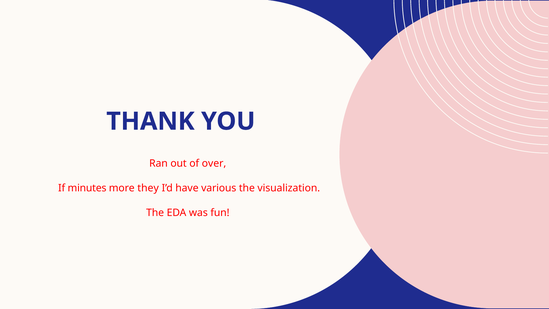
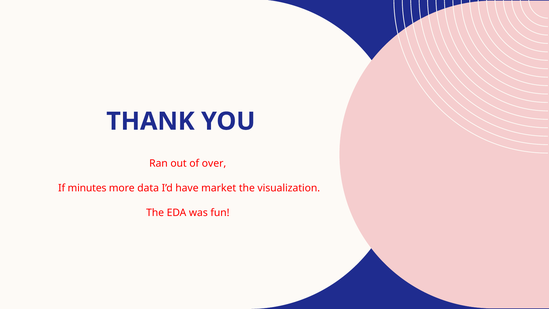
they: they -> data
various: various -> market
